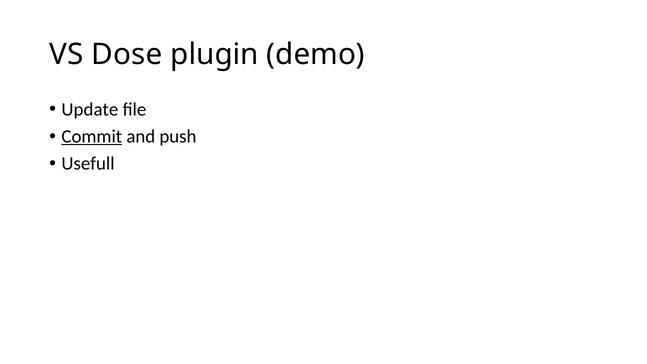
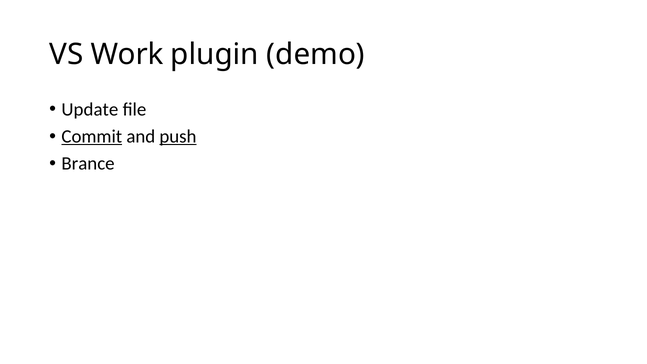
Dose: Dose -> Work
push underline: none -> present
Usefull: Usefull -> Brance
